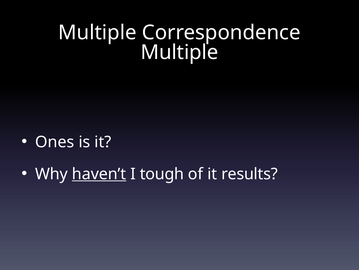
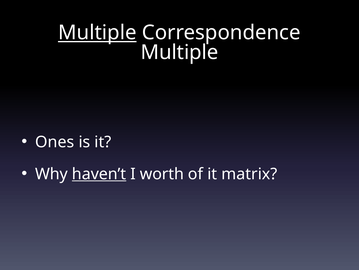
Multiple at (97, 33) underline: none -> present
tough: tough -> worth
results: results -> matrix
